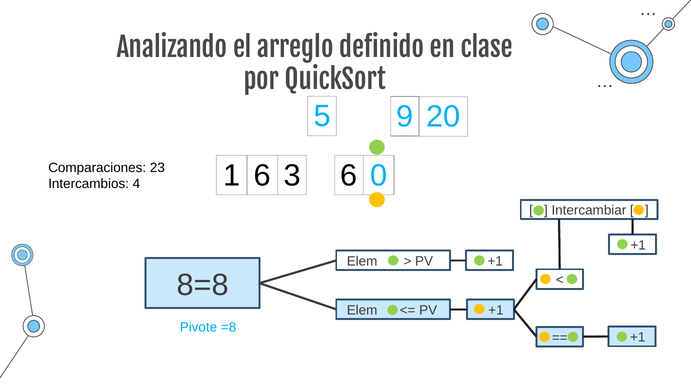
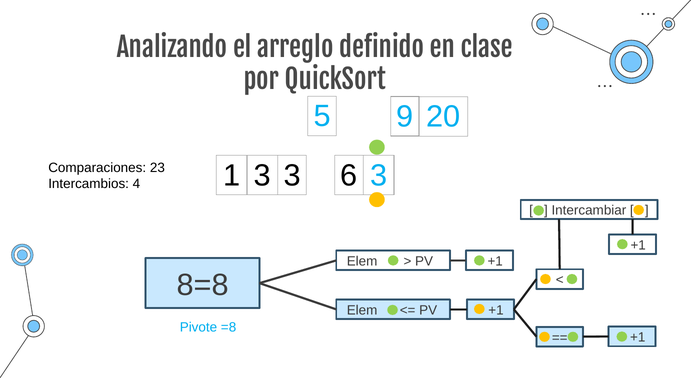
1 6: 6 -> 3
6 0: 0 -> 3
